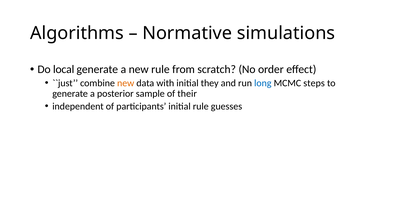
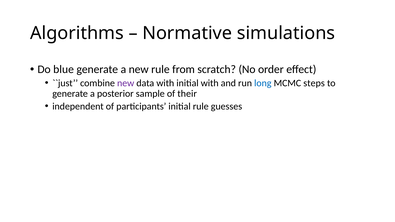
local: local -> blue
new at (126, 83) colour: orange -> purple
initial they: they -> with
